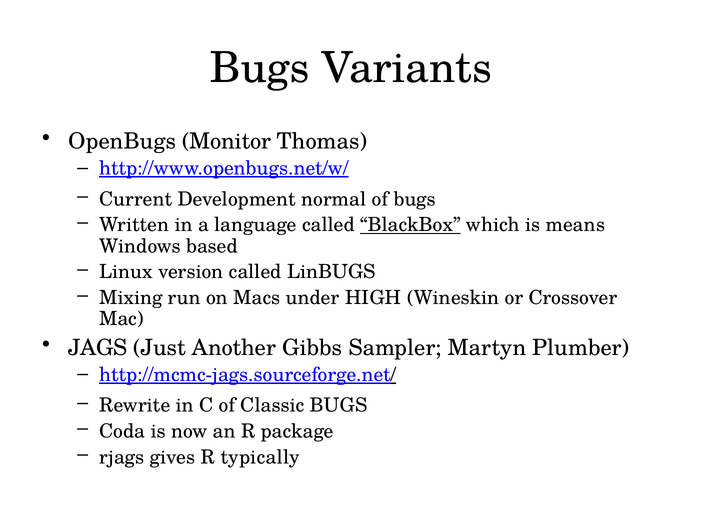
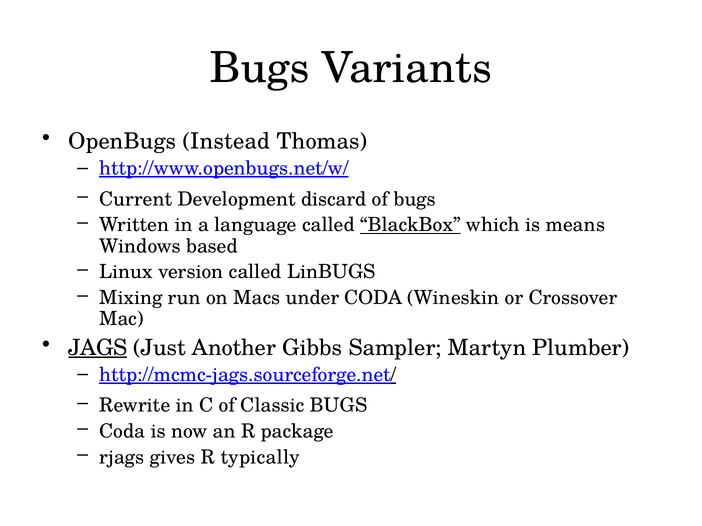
Monitor: Monitor -> Instead
normal: normal -> discard
under HIGH: HIGH -> CODA
JAGS underline: none -> present
